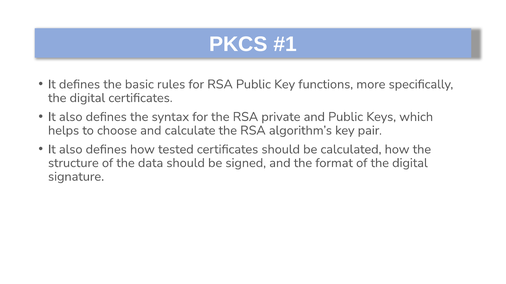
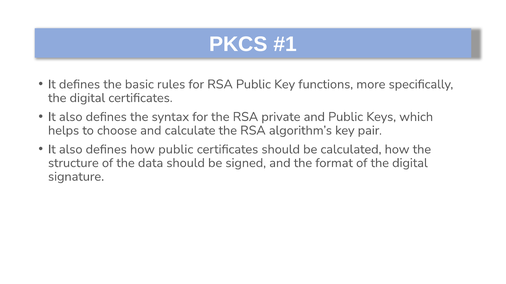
how tested: tested -> public
